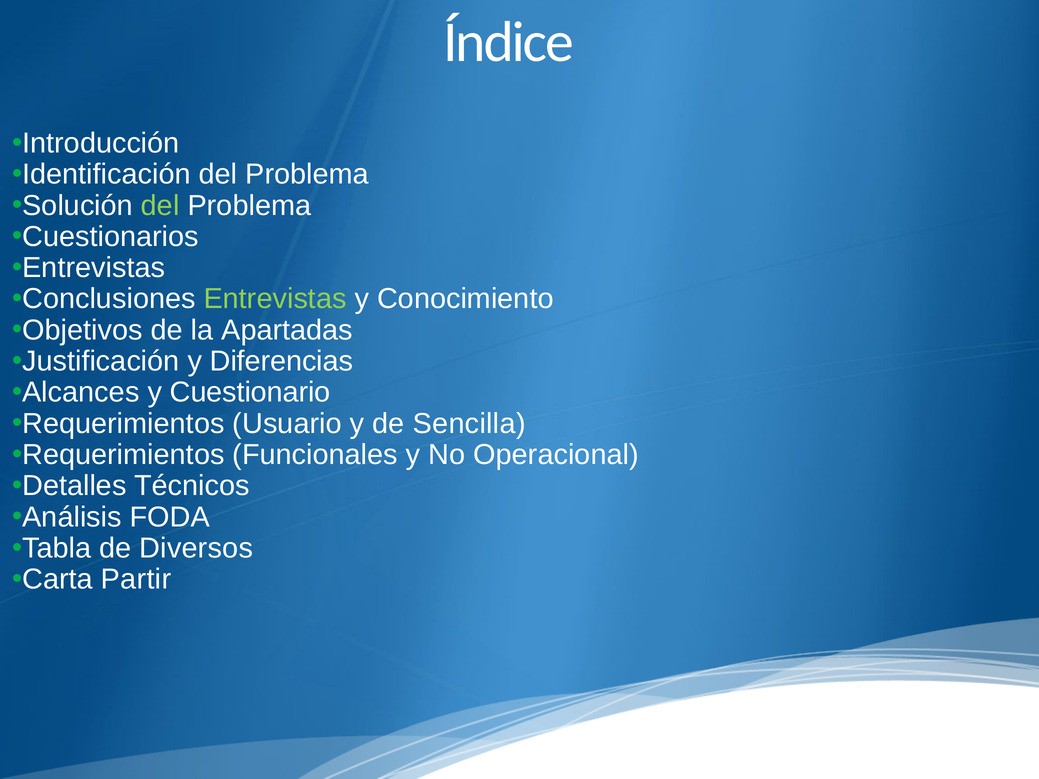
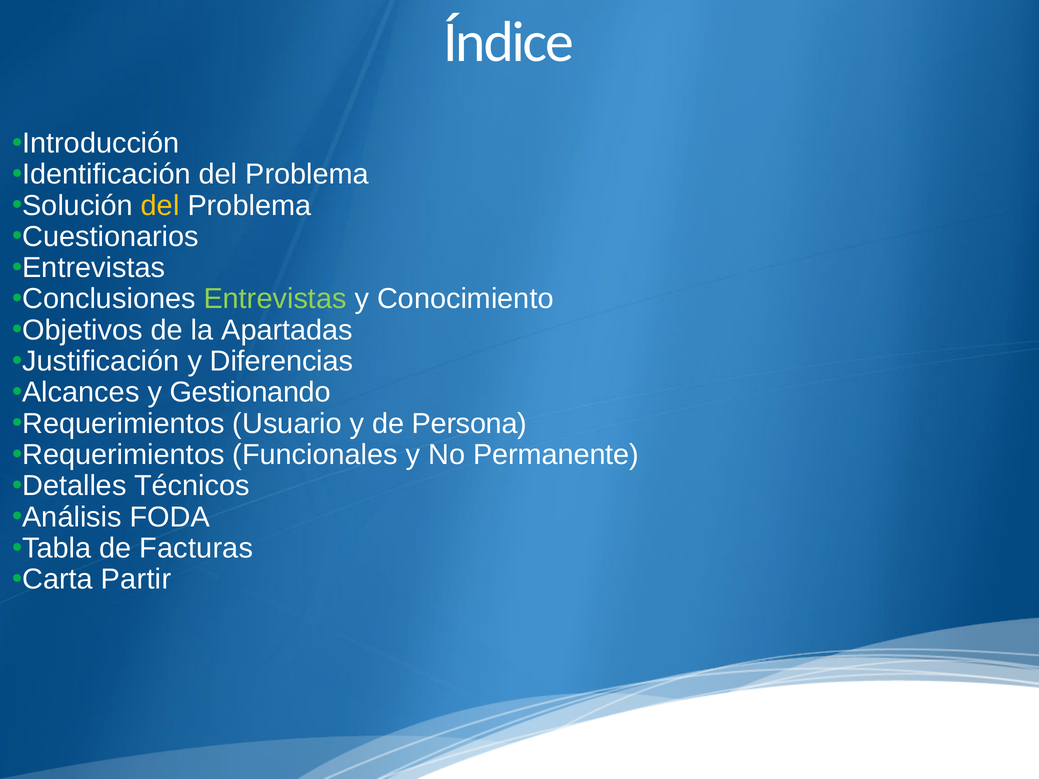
del at (160, 206) colour: light green -> yellow
Cuestionario: Cuestionario -> Gestionando
Sencilla: Sencilla -> Persona
Operacional: Operacional -> Permanente
Diversos: Diversos -> Facturas
